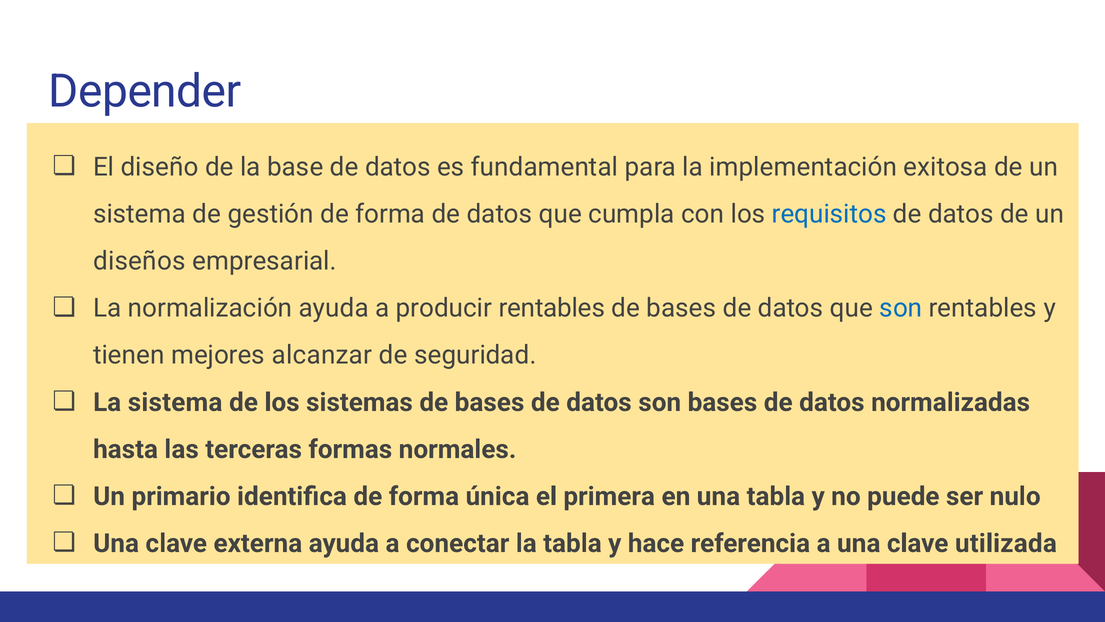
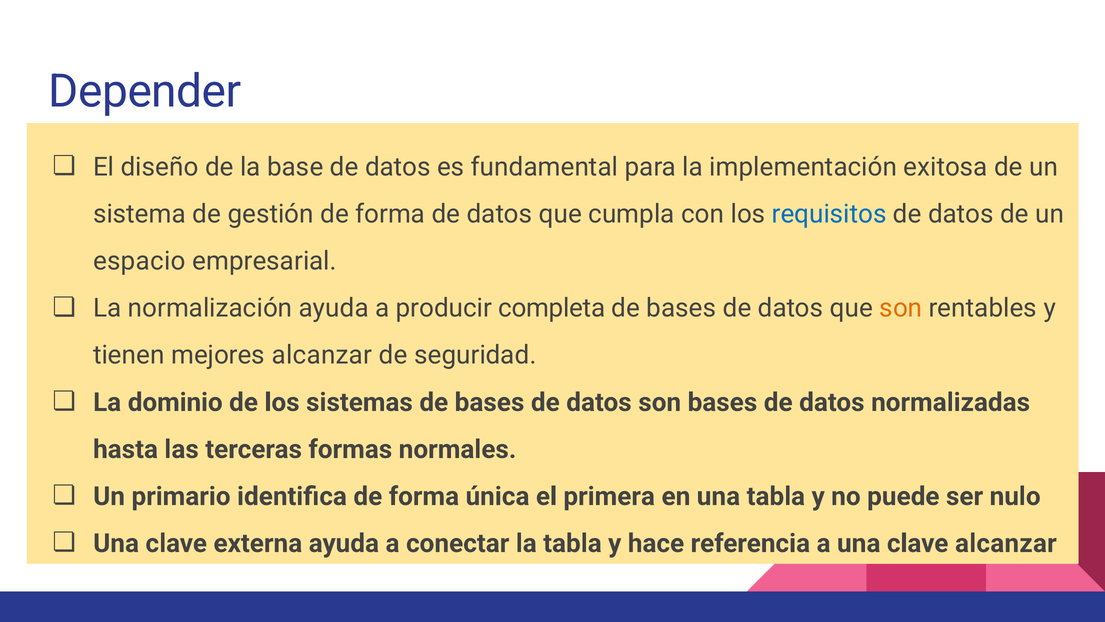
diseños: diseños -> espacio
producir rentables: rentables -> completa
son at (901, 308) colour: blue -> orange
La sistema: sistema -> dominio
clave utilizada: utilizada -> alcanzar
